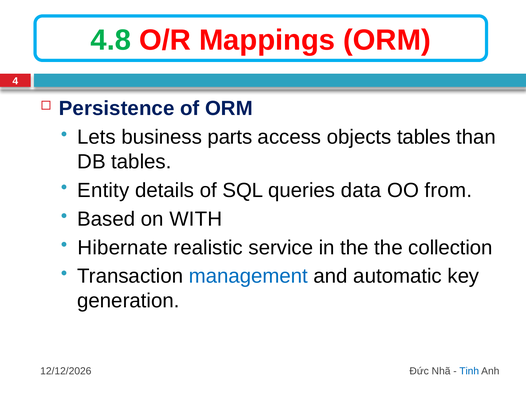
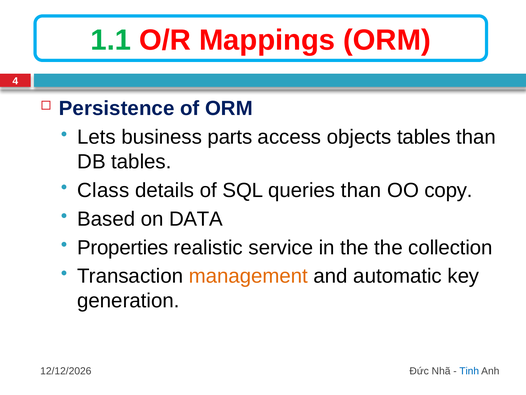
4.8: 4.8 -> 1.1
Entity: Entity -> Class
queries data: data -> than
from: from -> copy
WITH: WITH -> DATA
Hibernate: Hibernate -> Properties
management colour: blue -> orange
